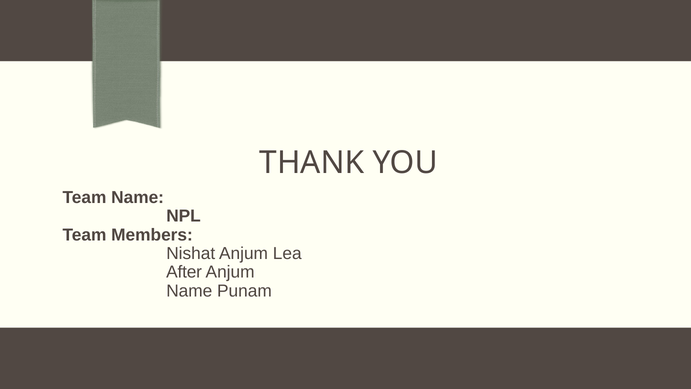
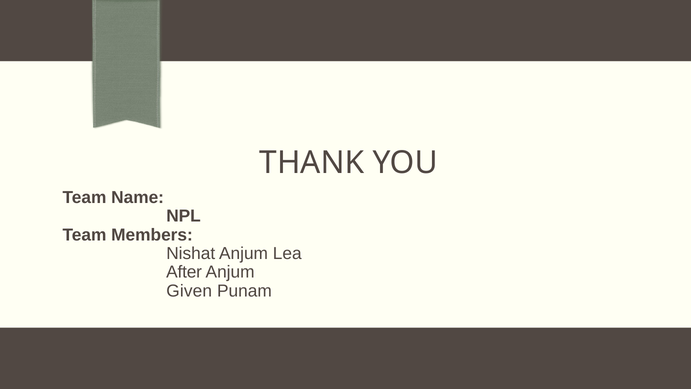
Name at (189, 291): Name -> Given
